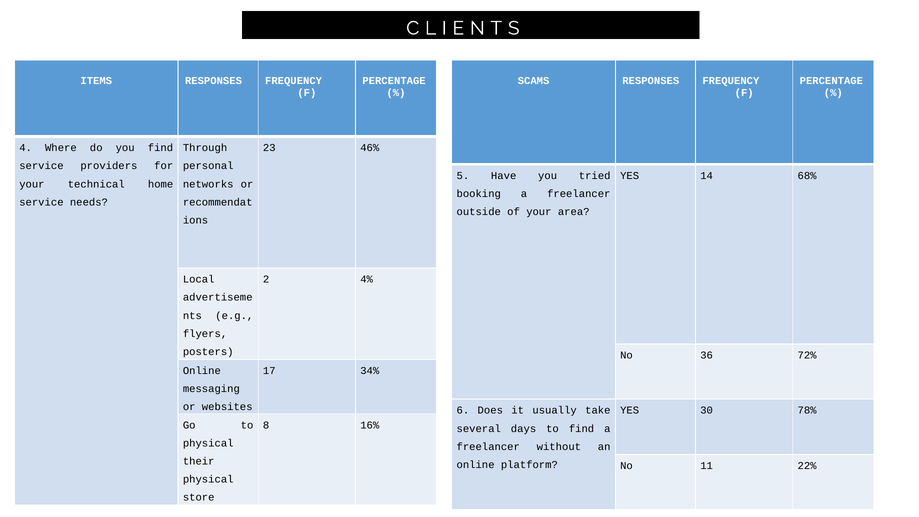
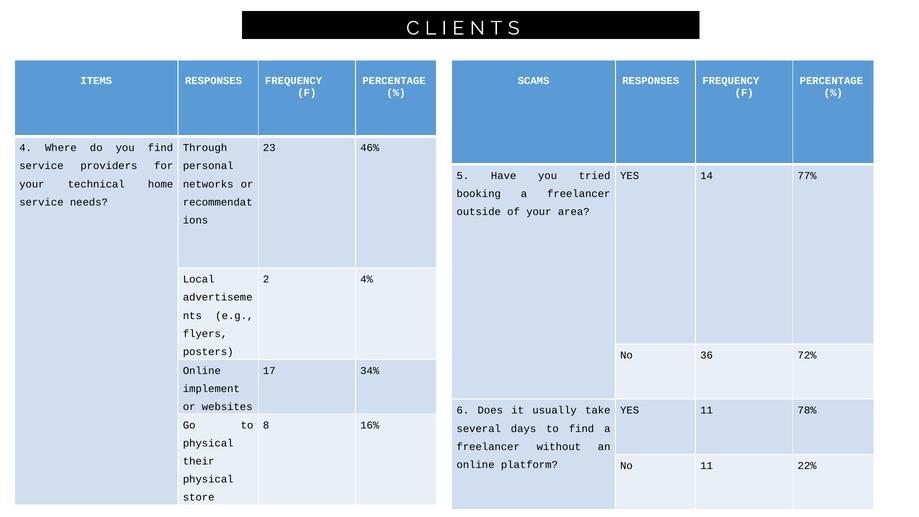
68%: 68% -> 77%
messaging: messaging -> implement
YES 30: 30 -> 11
